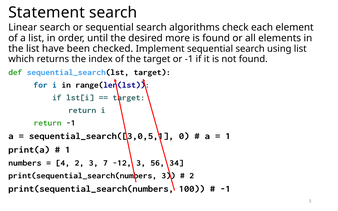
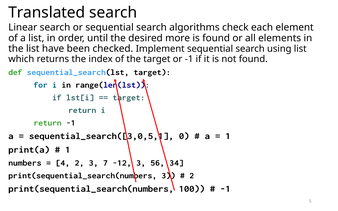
Statement: Statement -> Translated
